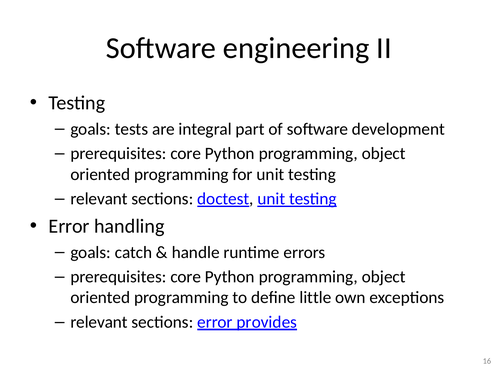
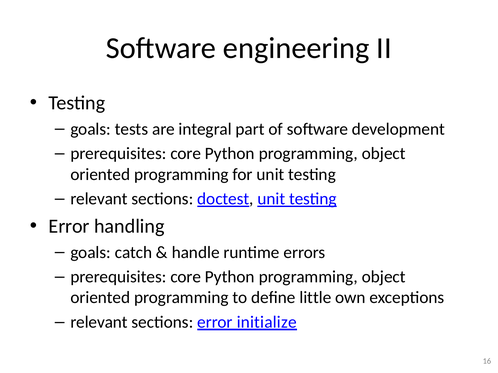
provides: provides -> initialize
